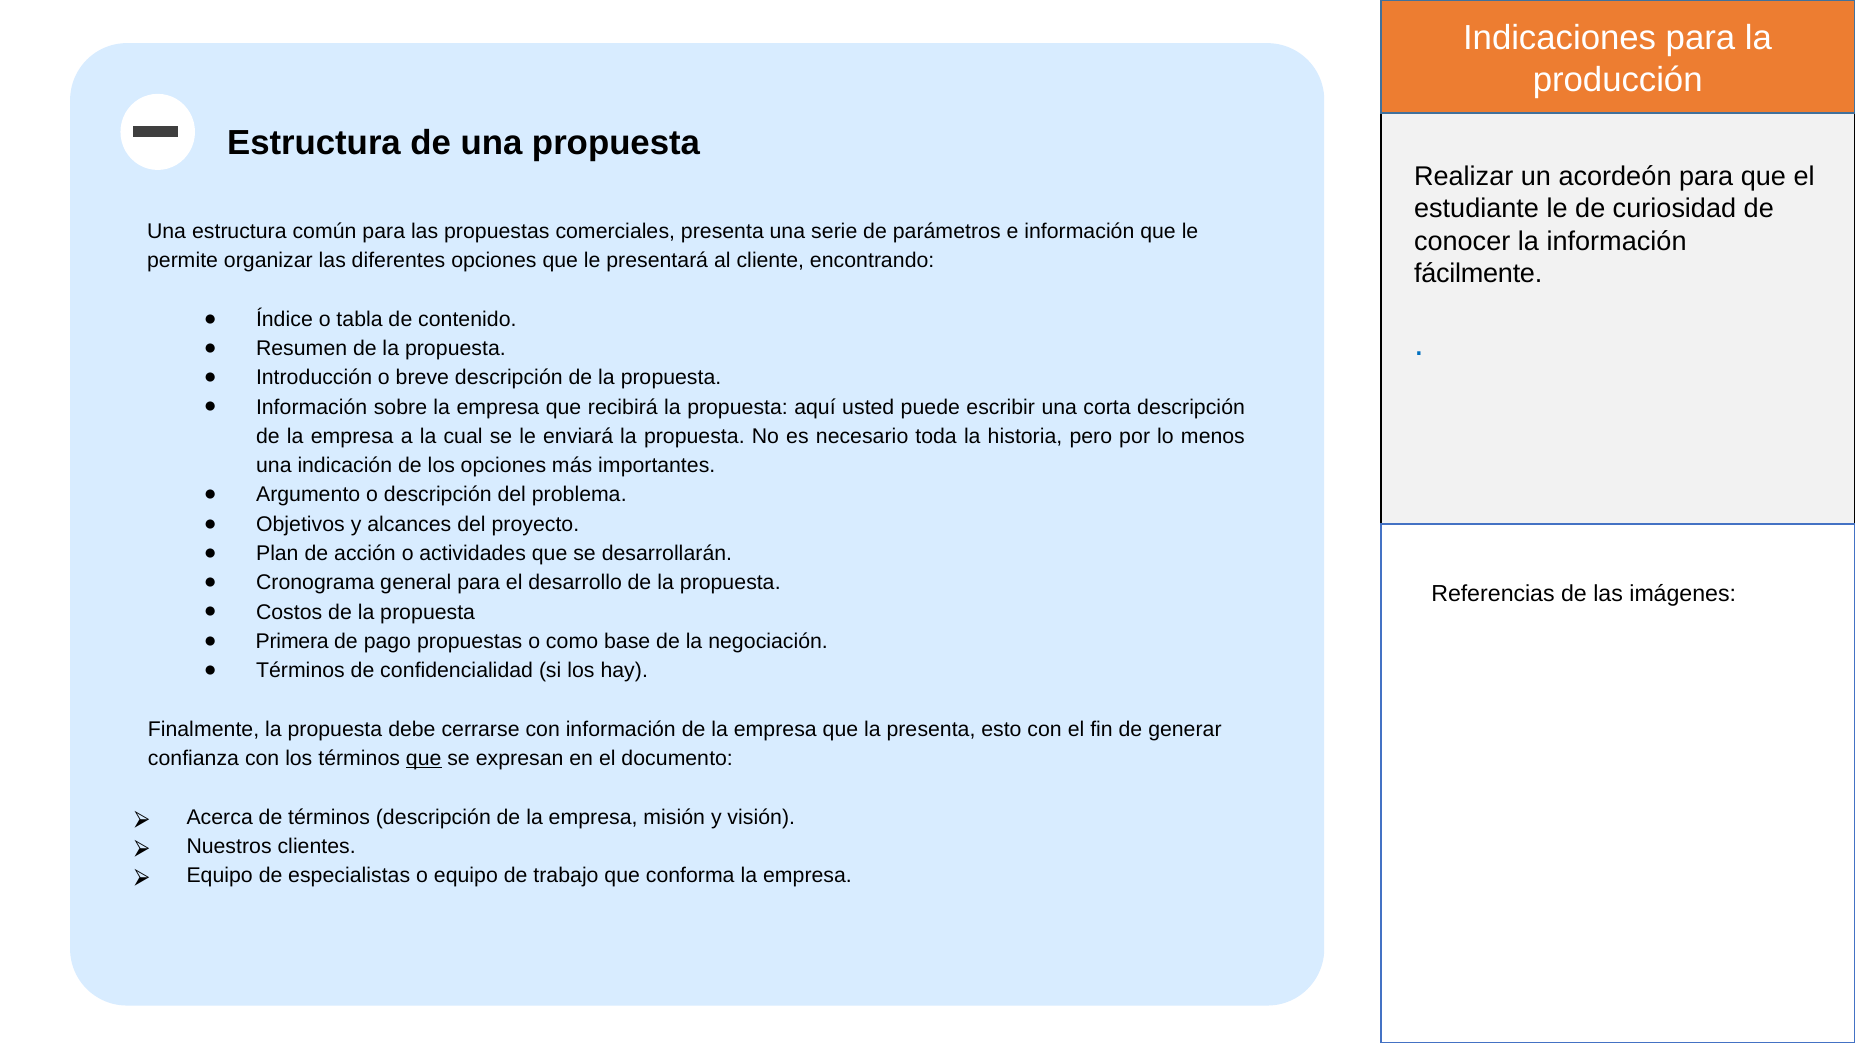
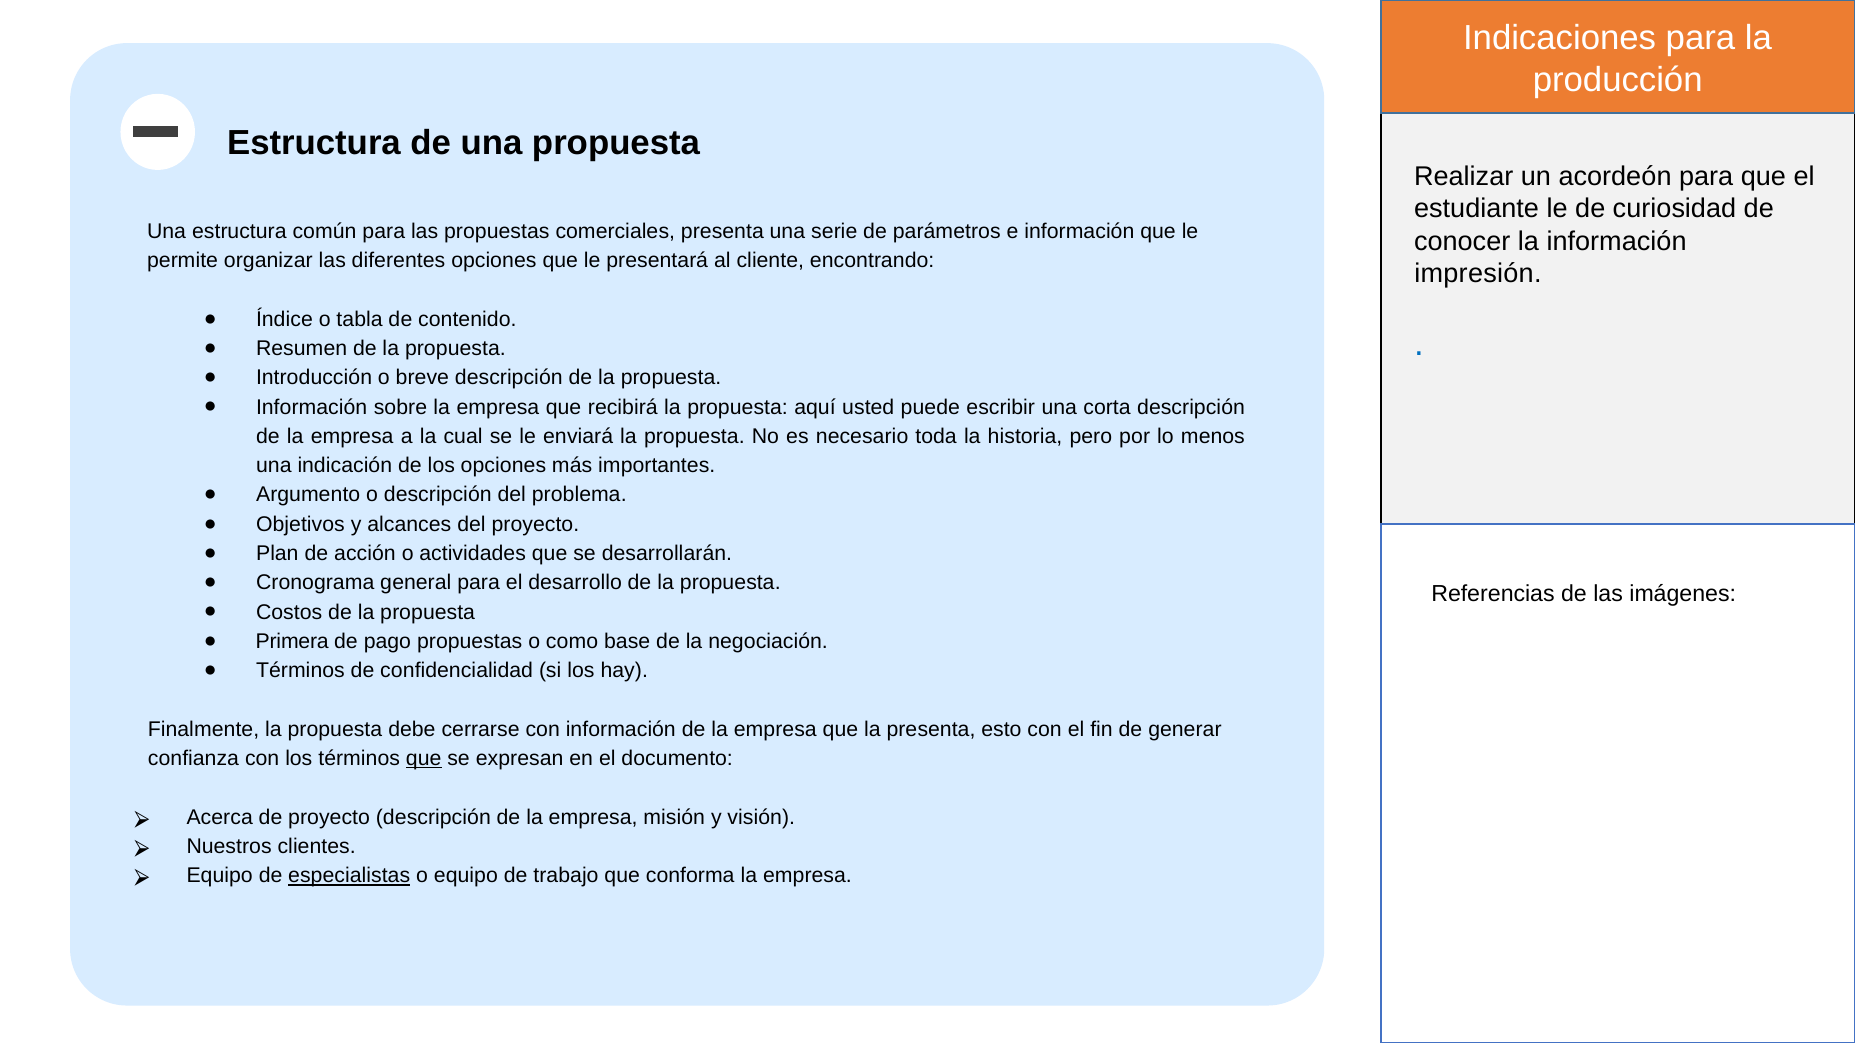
fácilmente: fácilmente -> impresión
de términos: términos -> proyecto
especialistas underline: none -> present
